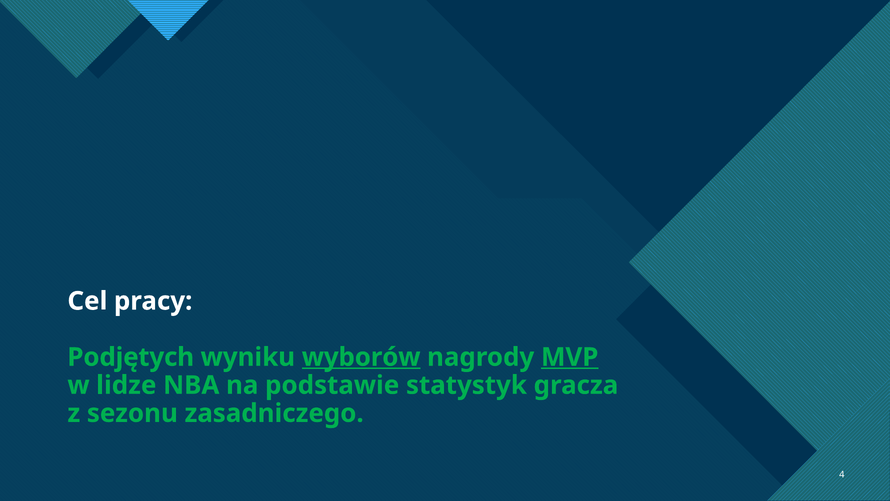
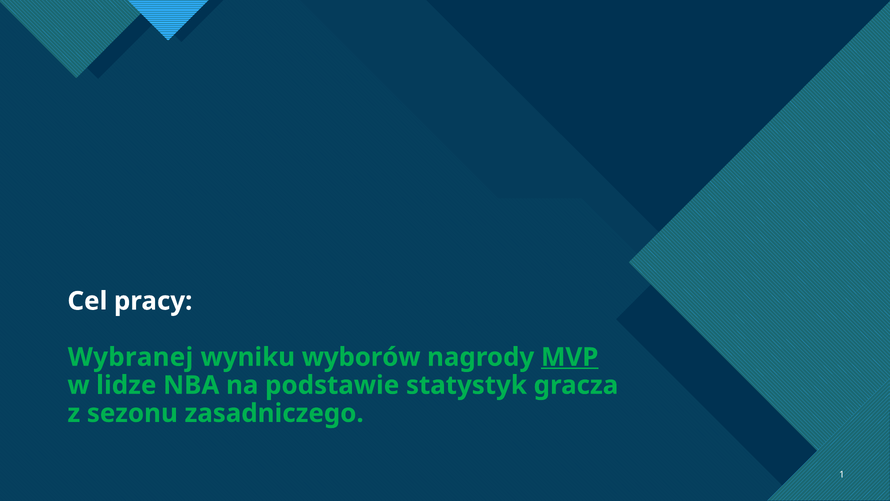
Podjętych: Podjętych -> Wybranej
wyborów underline: present -> none
4: 4 -> 1
